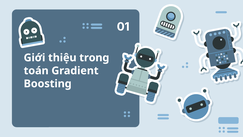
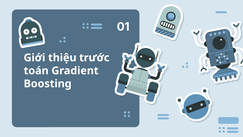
trong: trong -> trước
